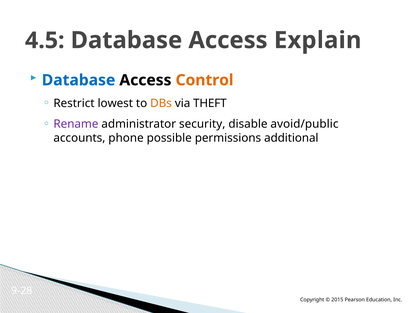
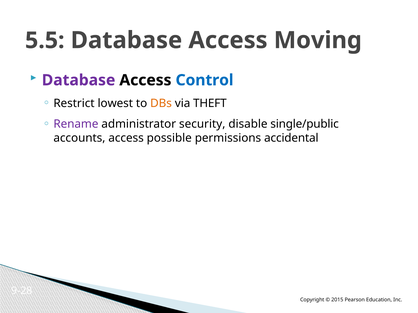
4.5: 4.5 -> 5.5
Explain: Explain -> Moving
Database at (79, 80) colour: blue -> purple
Control colour: orange -> blue
avoid/public: avoid/public -> single/public
accounts phone: phone -> access
additional: additional -> accidental
